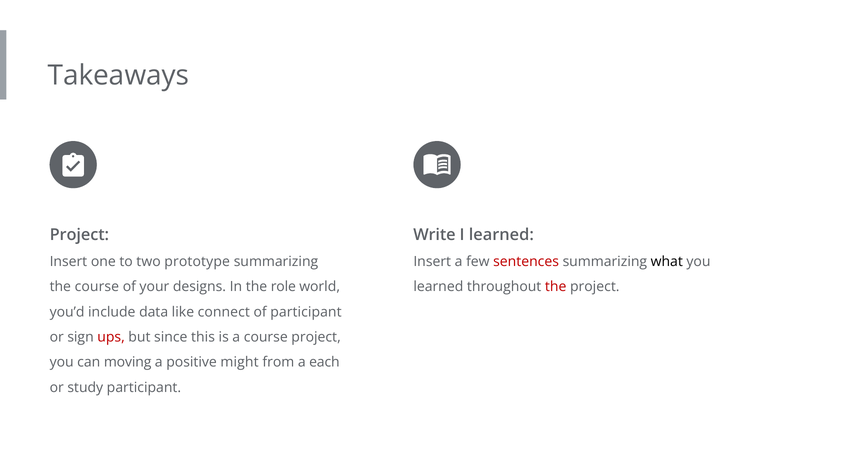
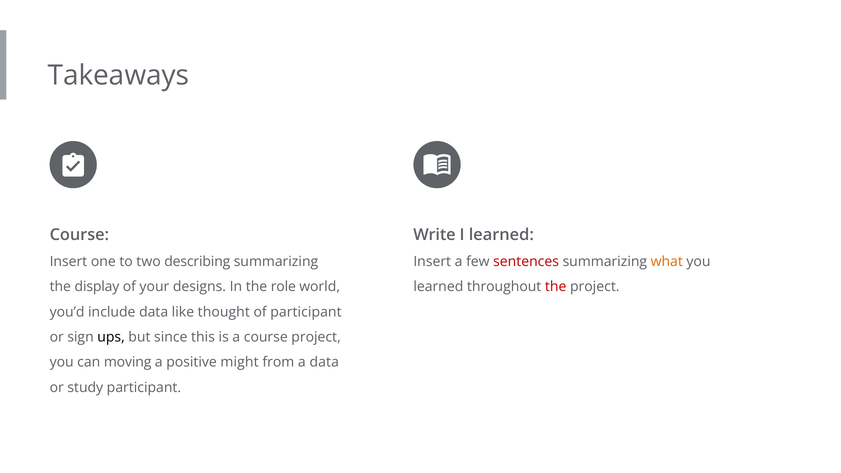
Project at (79, 235): Project -> Course
prototype: prototype -> describing
what colour: black -> orange
the course: course -> display
connect: connect -> thought
ups colour: red -> black
a each: each -> data
